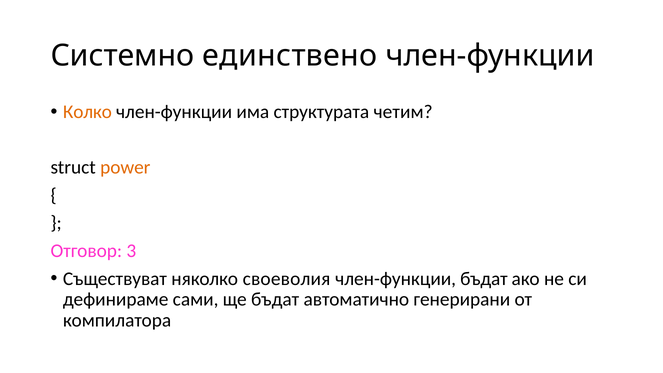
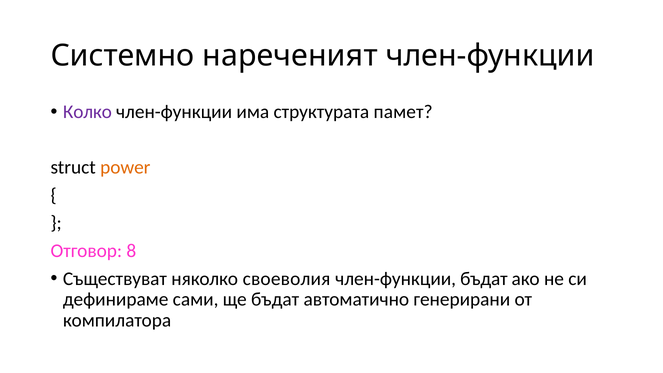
единствено: единствено -> нареченият
Колко colour: orange -> purple
четим: четим -> памет
3: 3 -> 8
